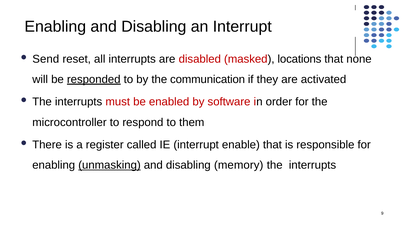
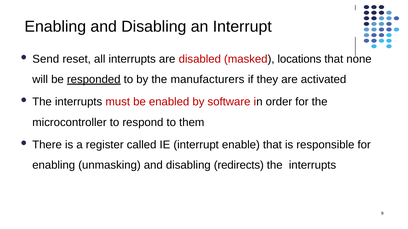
communication: communication -> manufacturers
unmasking underline: present -> none
memory: memory -> redirects
